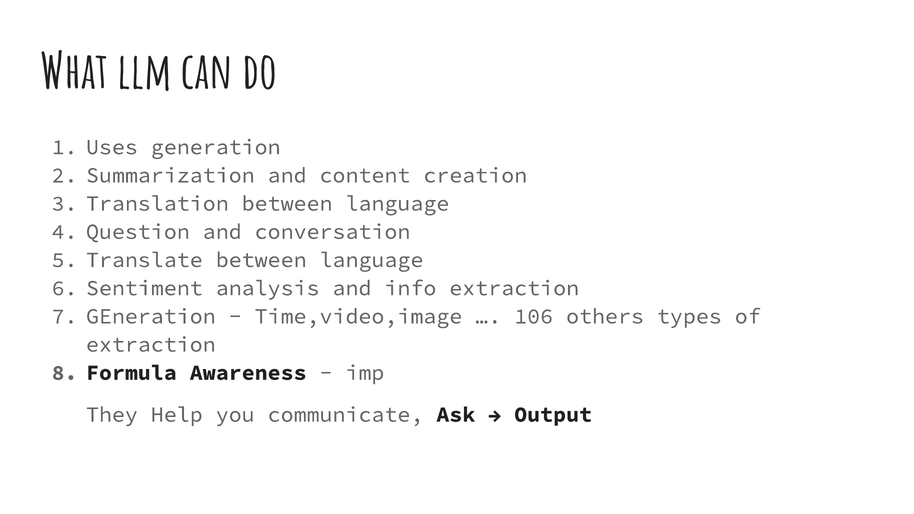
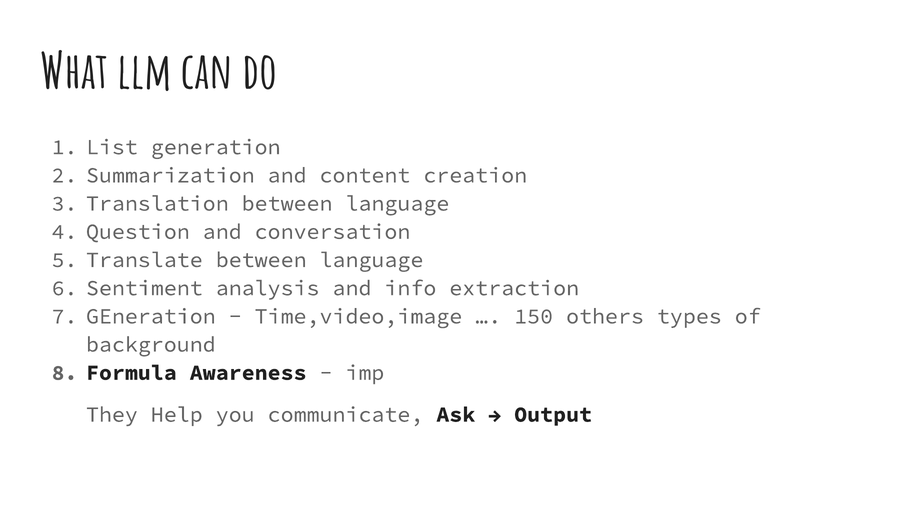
Uses: Uses -> List
106: 106 -> 150
extraction at (151, 345): extraction -> background
